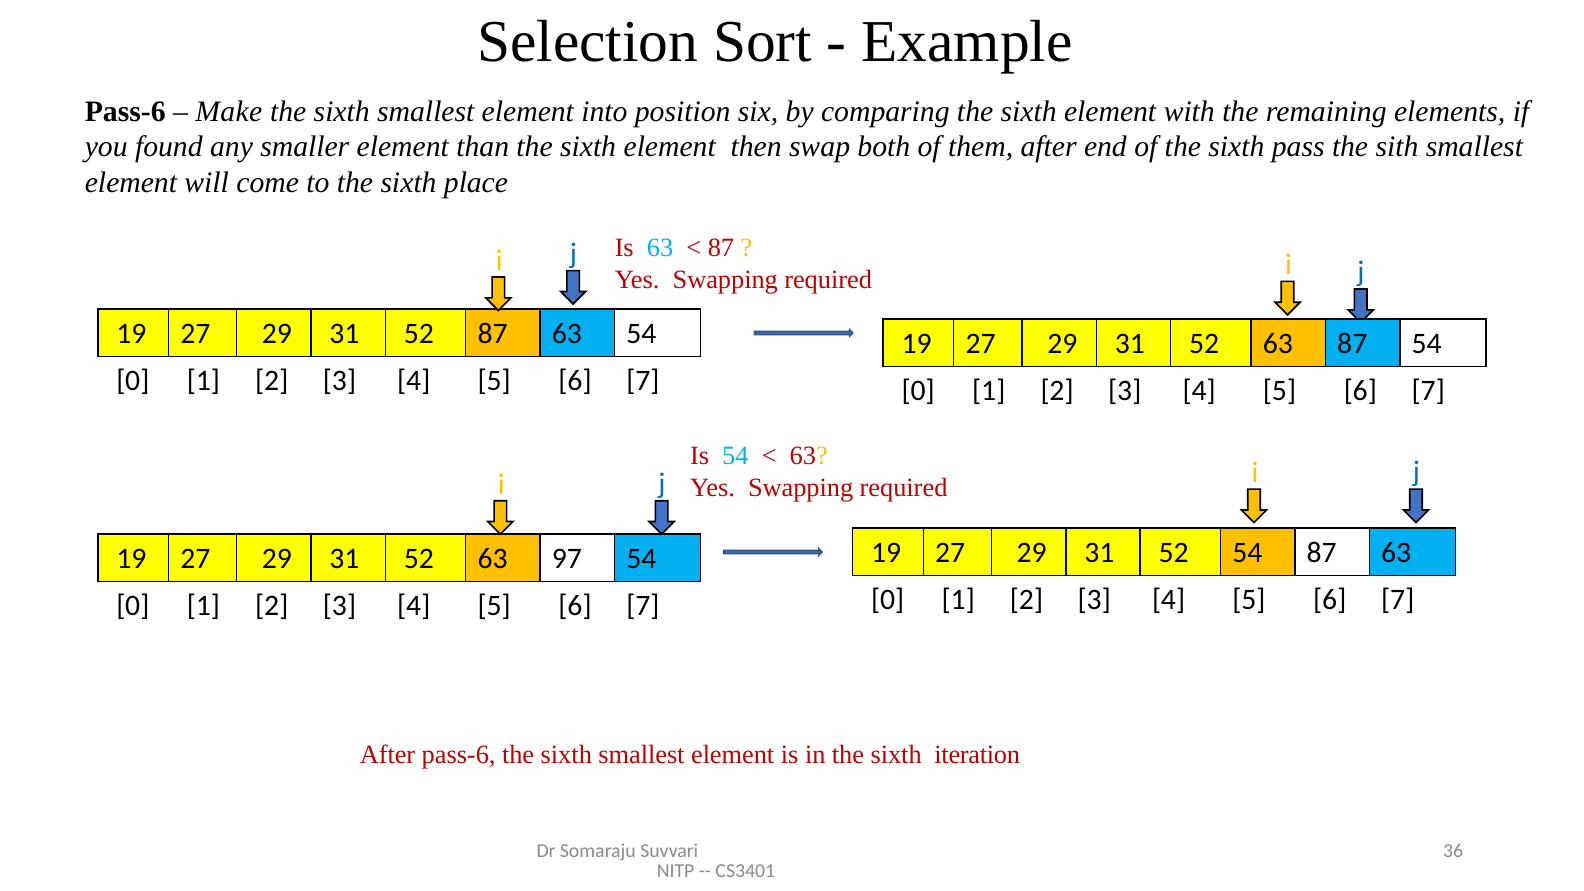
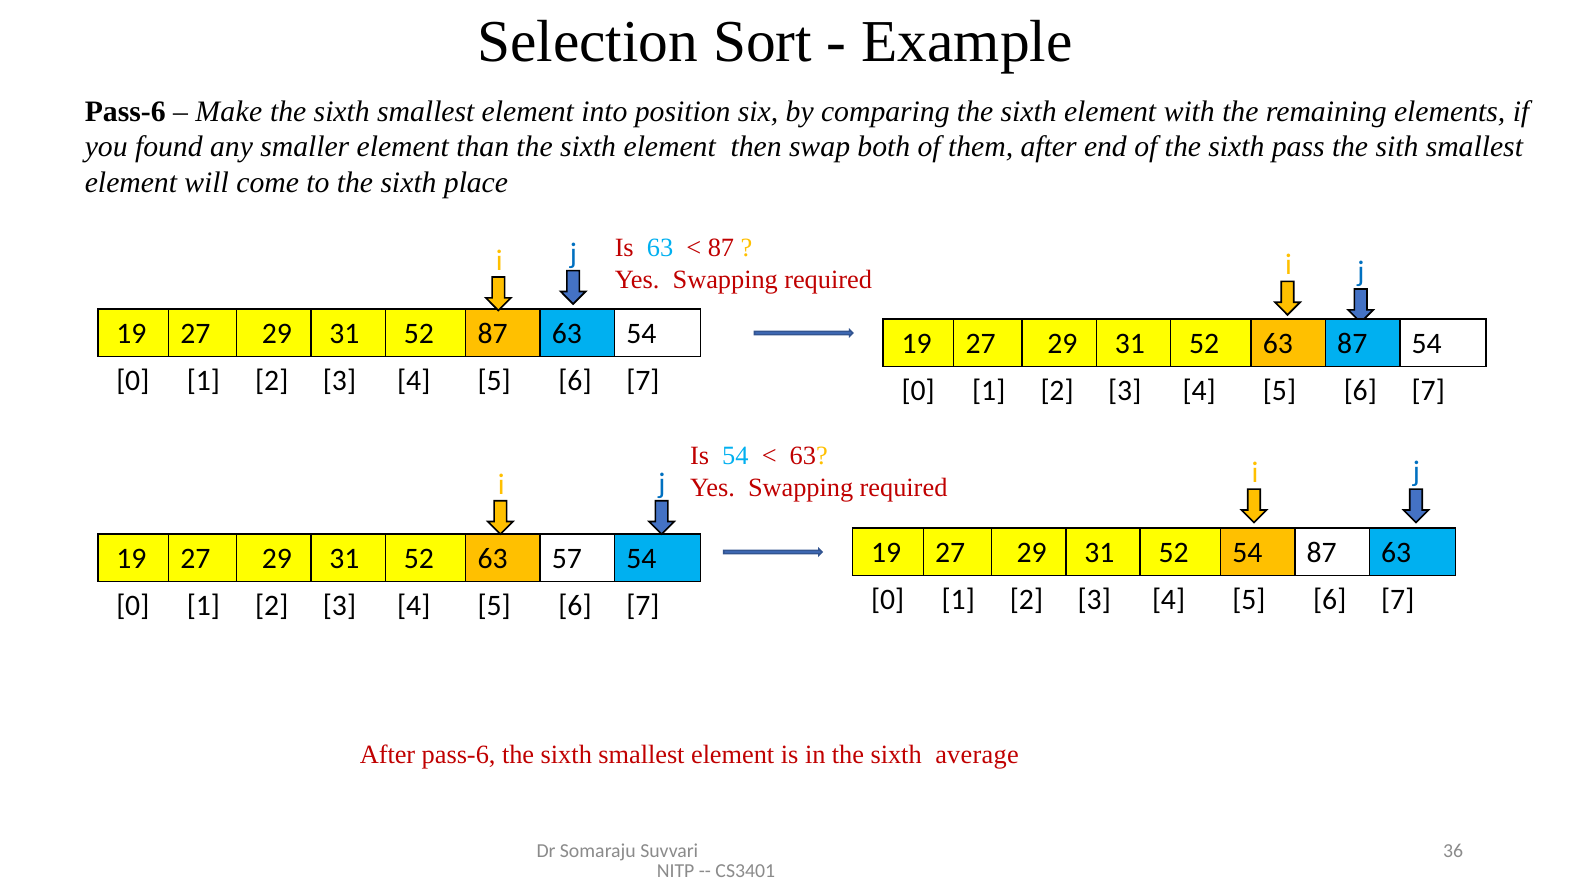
97: 97 -> 57
iteration: iteration -> average
